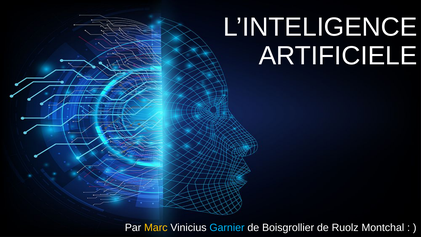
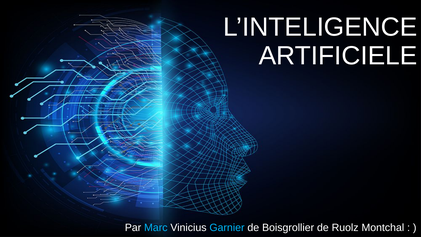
Marc colour: yellow -> light blue
